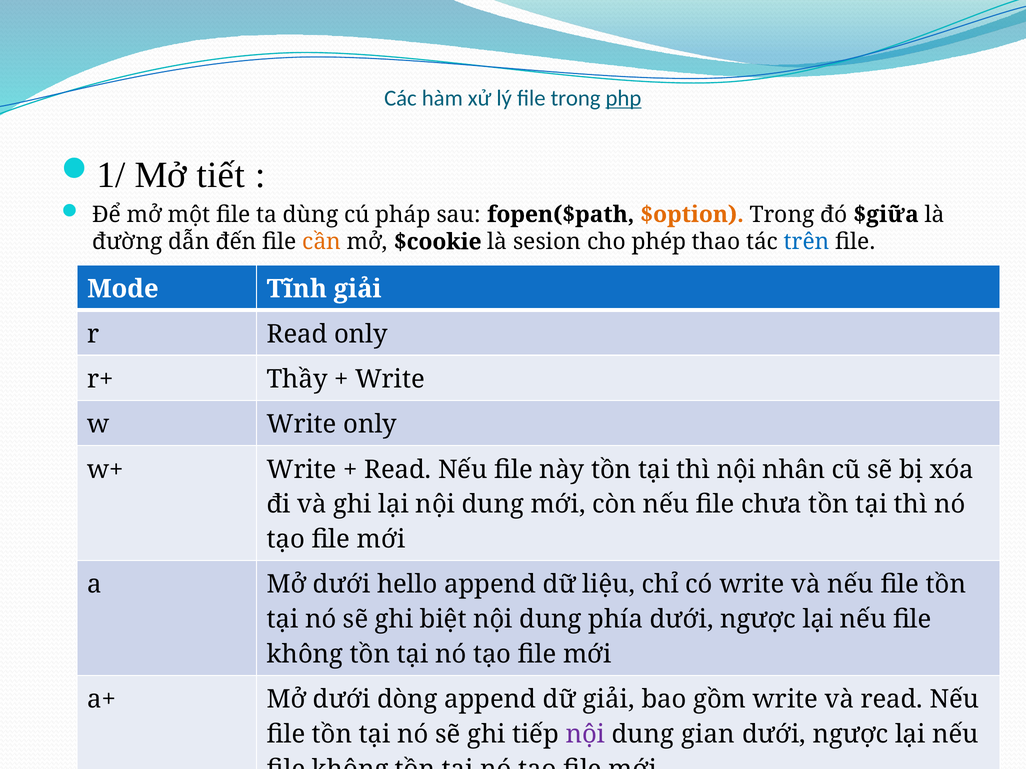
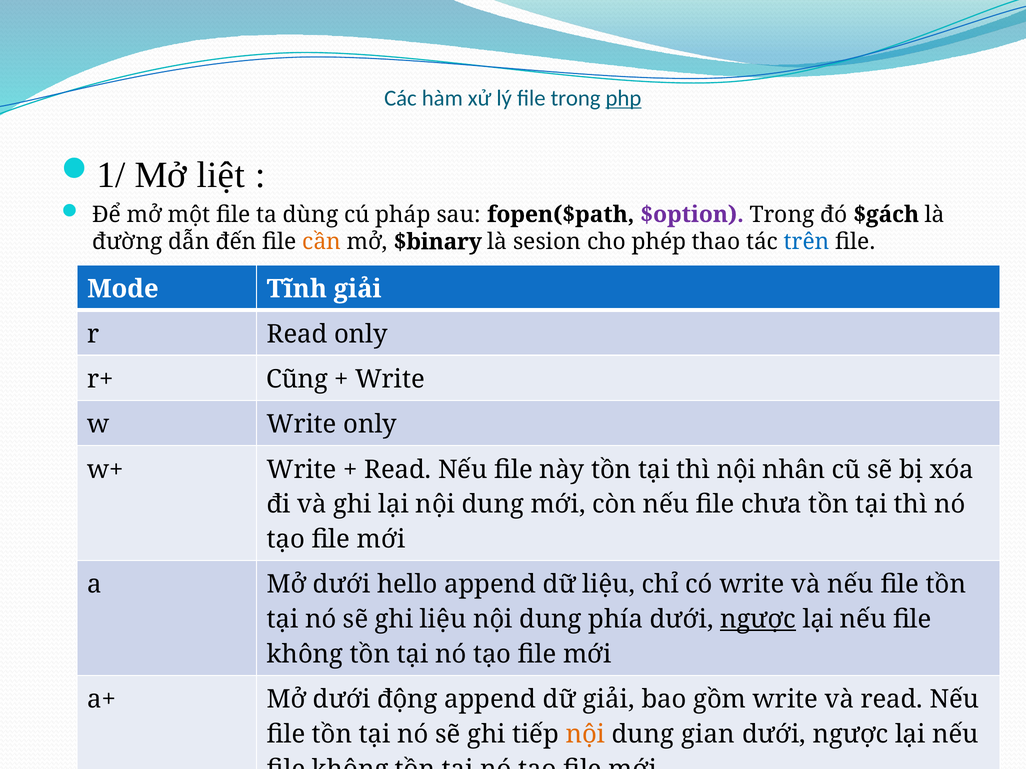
tiết: tiết -> liệt
$option colour: orange -> purple
$giữa: $giữa -> $gách
$cookie: $cookie -> $binary
Thầy: Thầy -> Cũng
ghi biệt: biệt -> liệu
ngược at (758, 620) underline: none -> present
dòng: dòng -> động
nội at (585, 735) colour: purple -> orange
